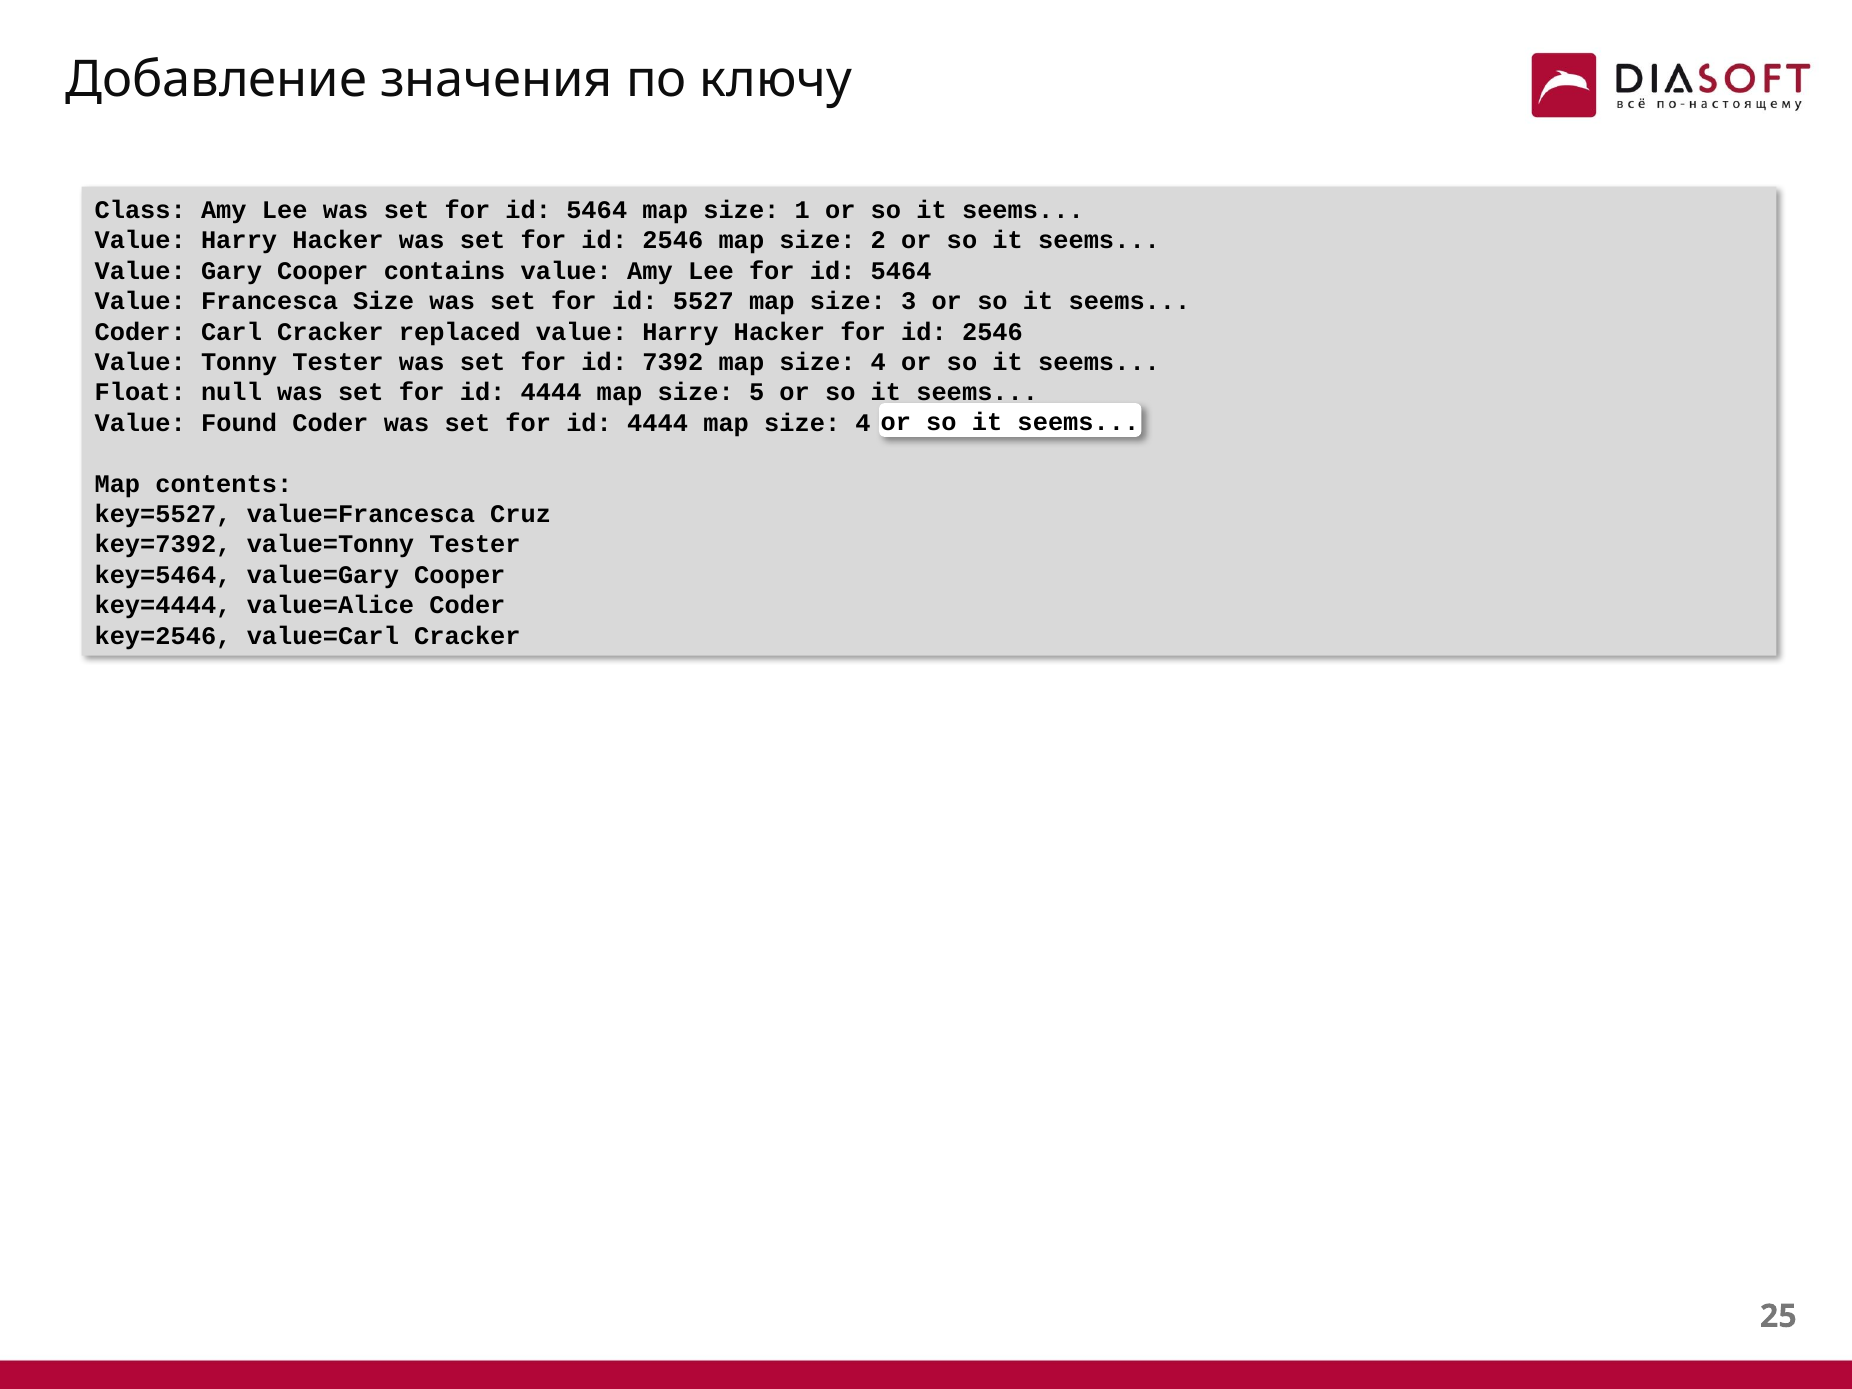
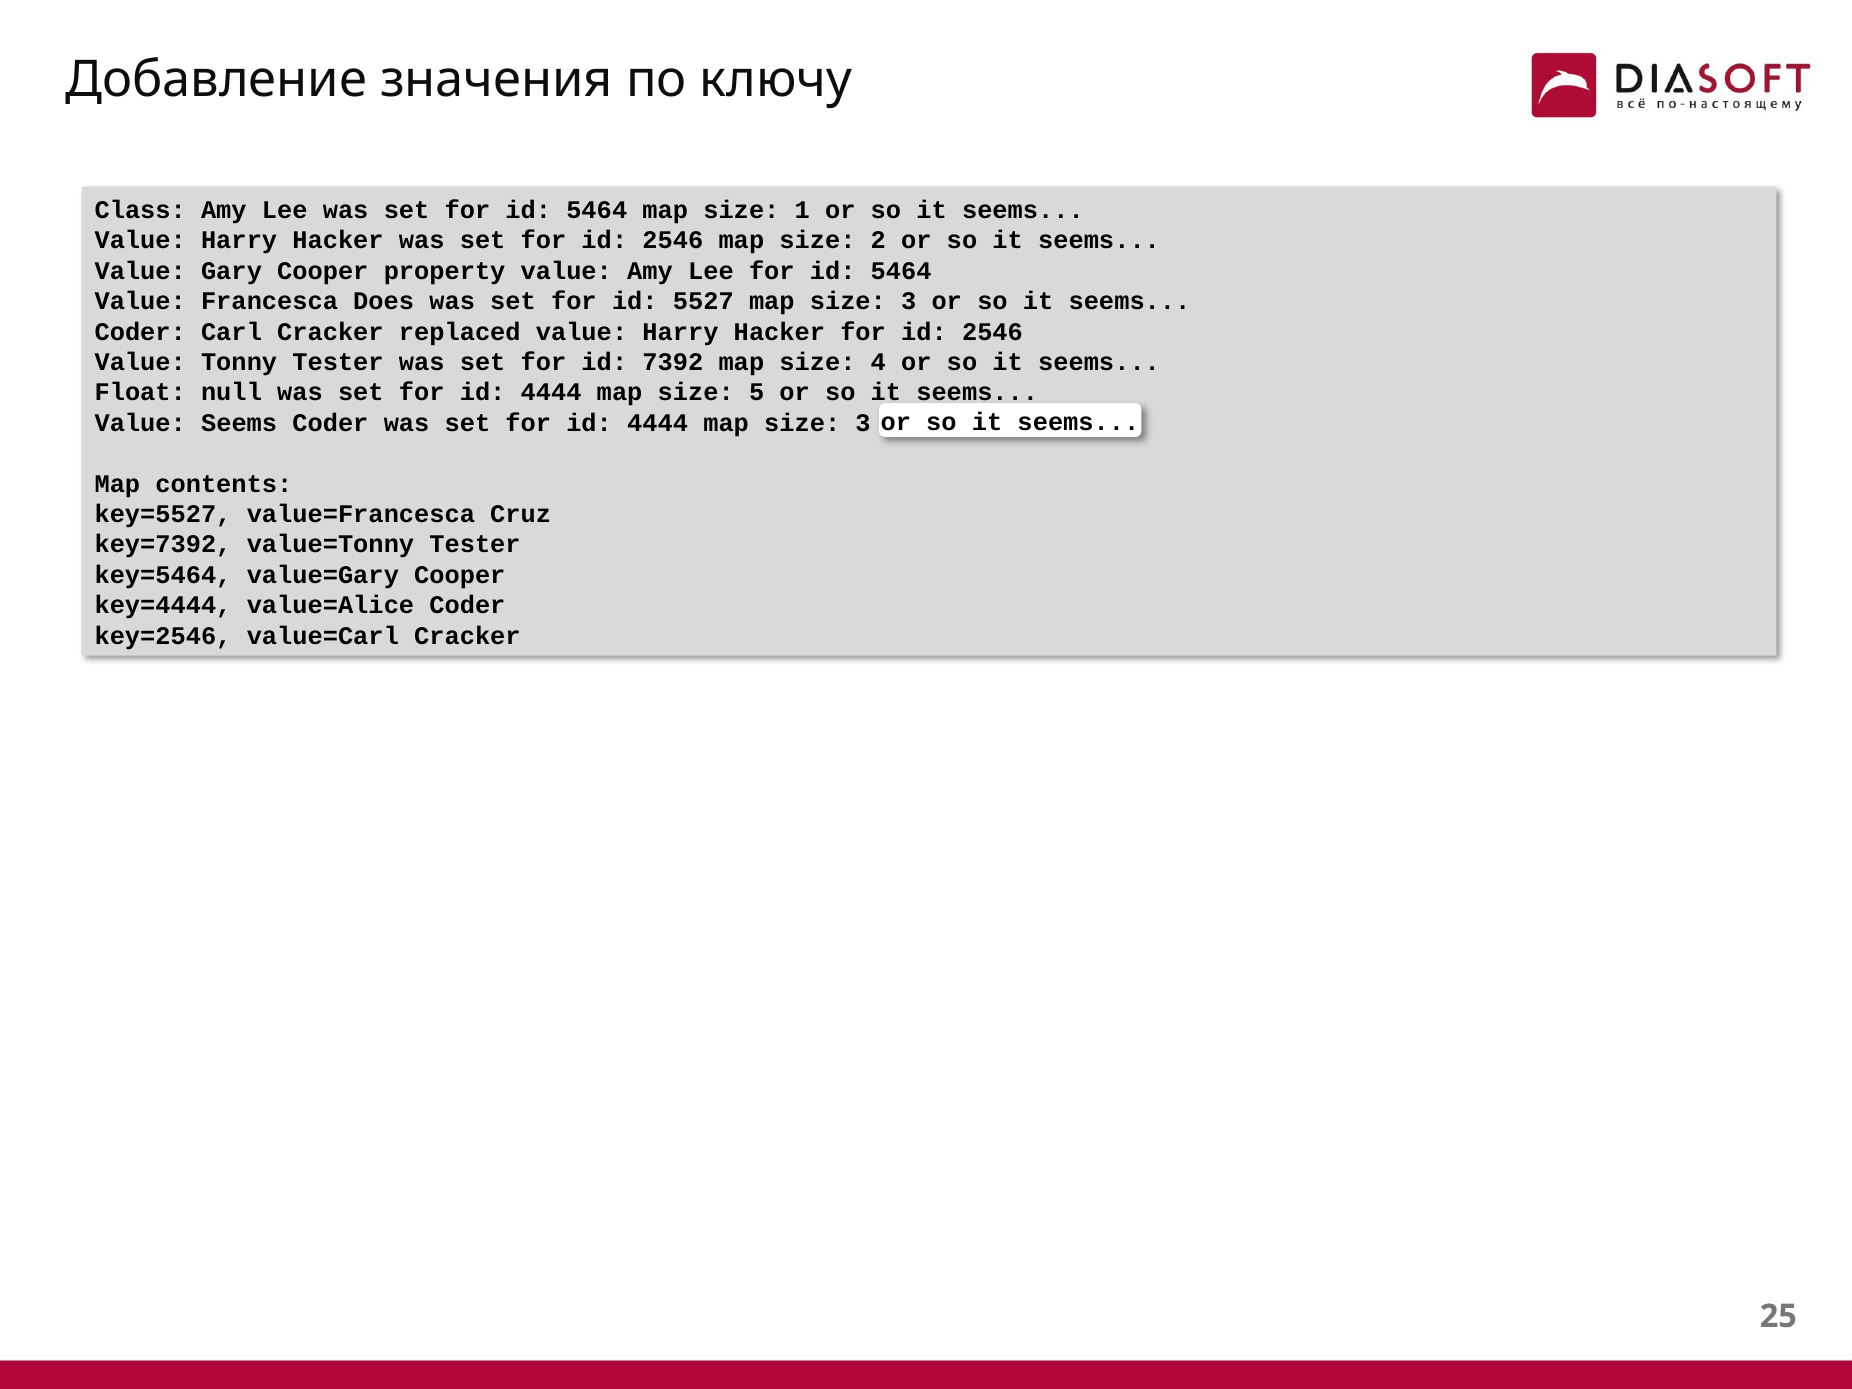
contains: contains -> property
Francesca Size: Size -> Does
Value Found: Found -> Seems
4444 map size 4: 4 -> 3
